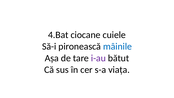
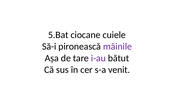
4.Bat: 4.Bat -> 5.Bat
mâinile colour: blue -> purple
viața: viața -> venit
